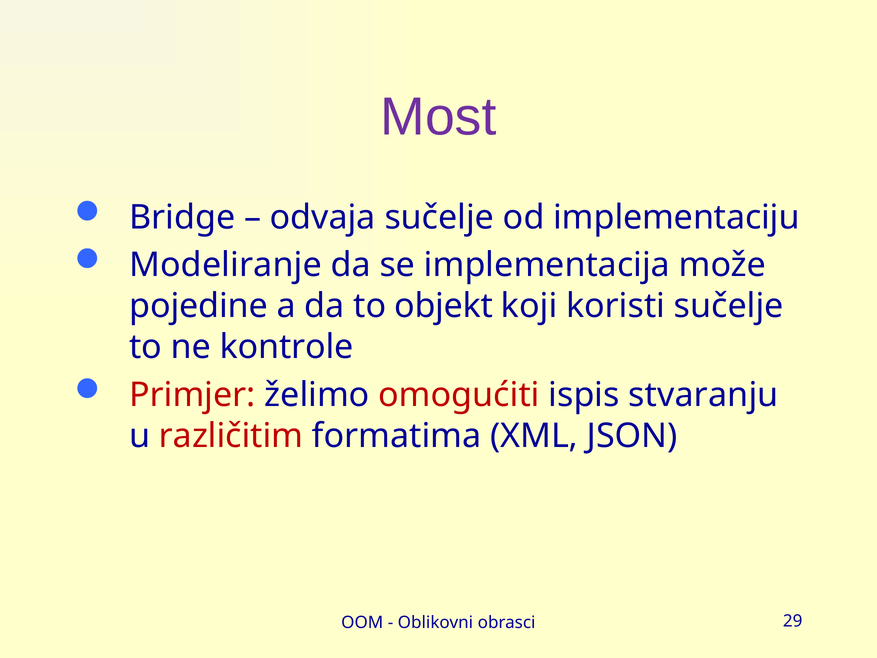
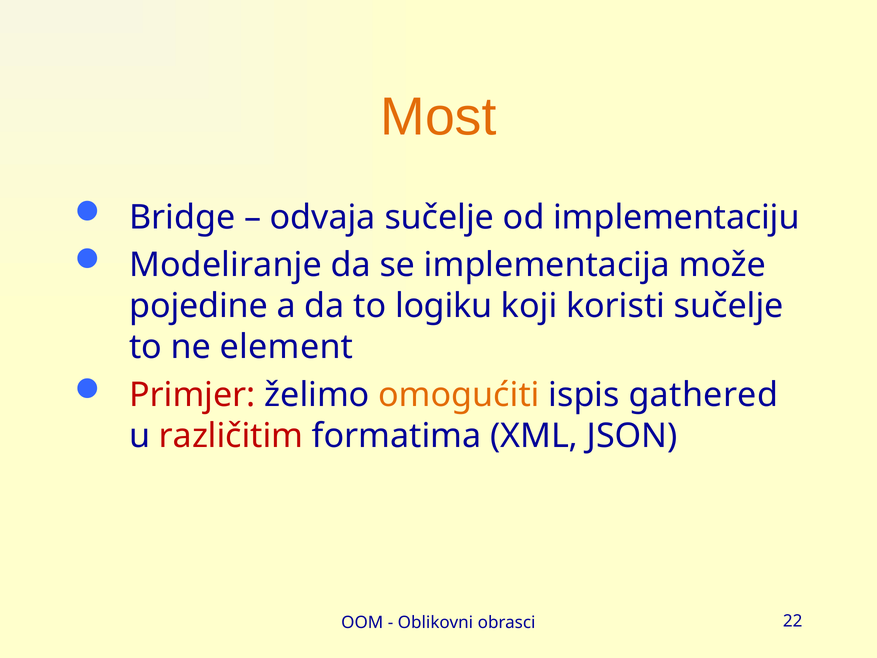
Most colour: purple -> orange
objekt: objekt -> logiku
kontrole: kontrole -> element
omogućiti colour: red -> orange
stvaranju: stvaranju -> gathered
29: 29 -> 22
